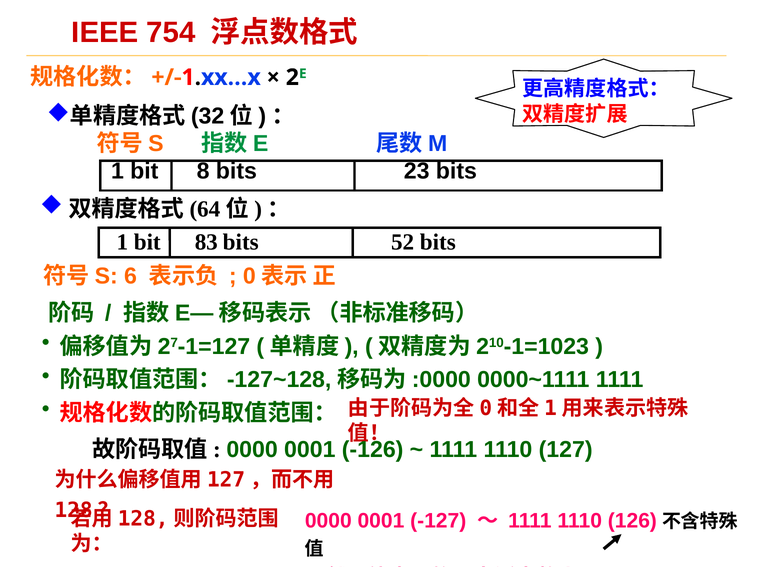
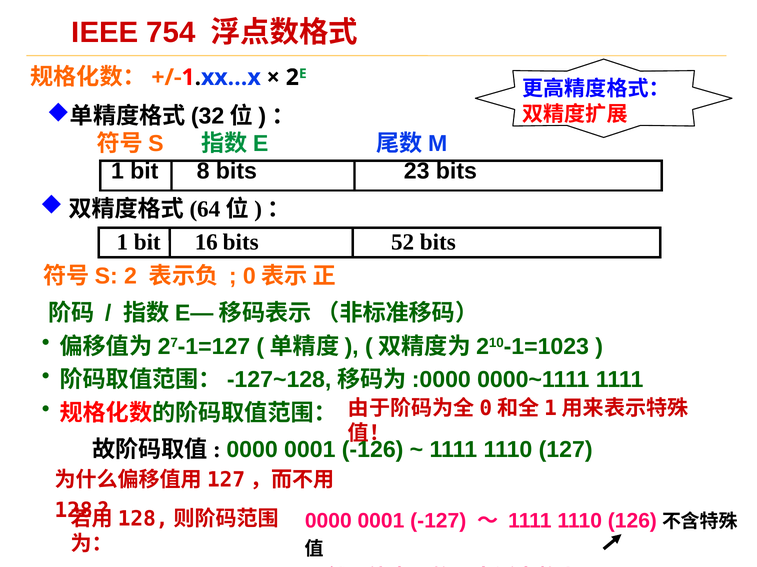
83: 83 -> 16
6 at (131, 276): 6 -> 2
